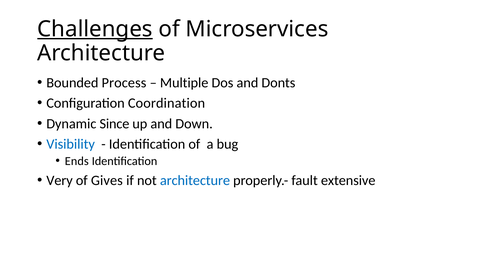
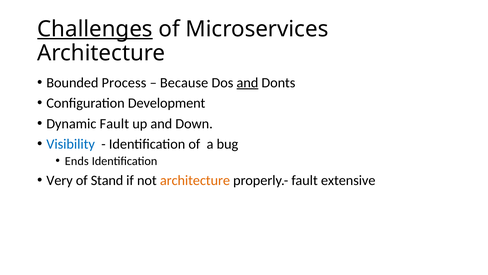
Multiple: Multiple -> Because
and at (247, 83) underline: none -> present
Coordination: Coordination -> Development
Dynamic Since: Since -> Fault
Gives: Gives -> Stand
architecture at (195, 180) colour: blue -> orange
